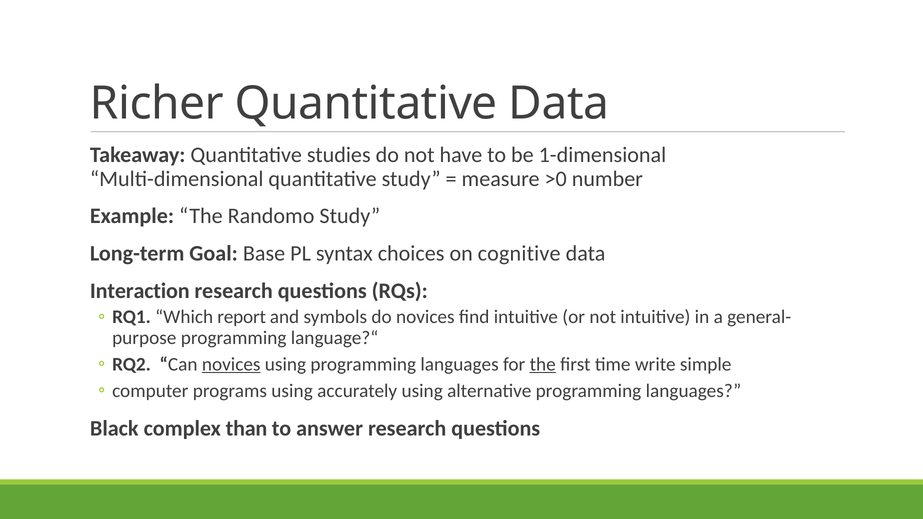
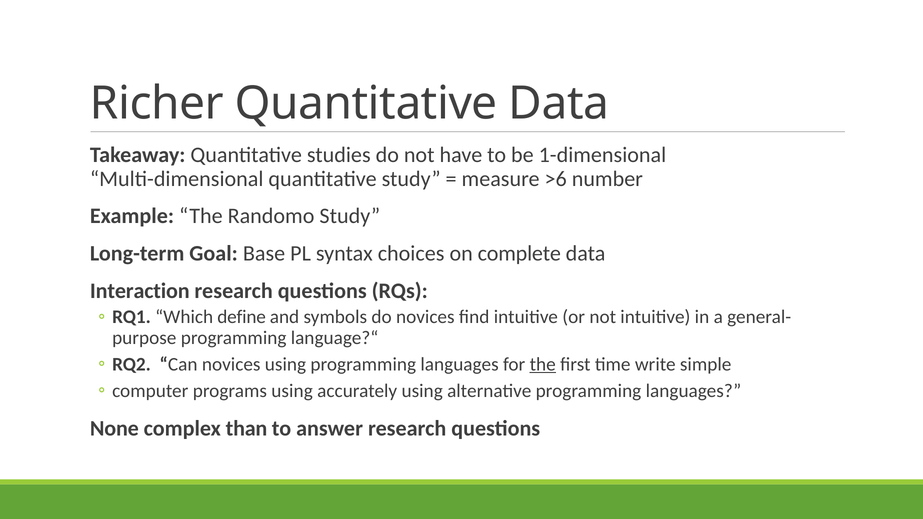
>0: >0 -> >6
cognitive: cognitive -> complete
report: report -> define
novices at (231, 364) underline: present -> none
Black: Black -> None
